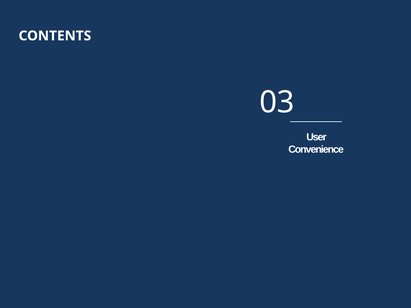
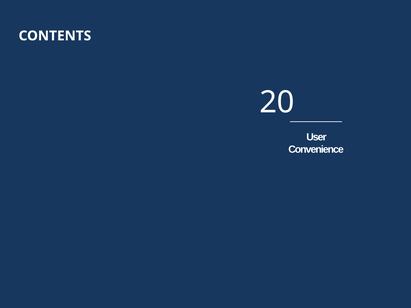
03 03: 03 -> 20
